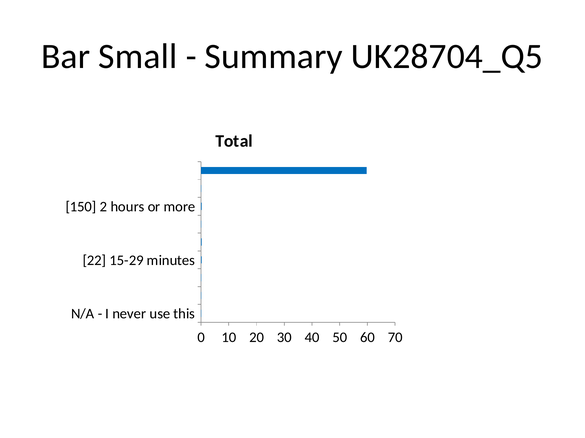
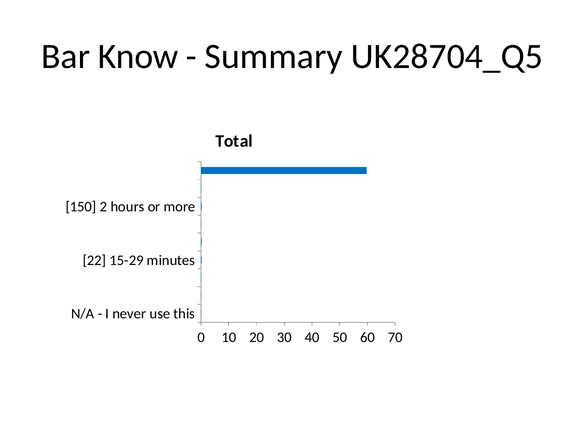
Small: Small -> Know
